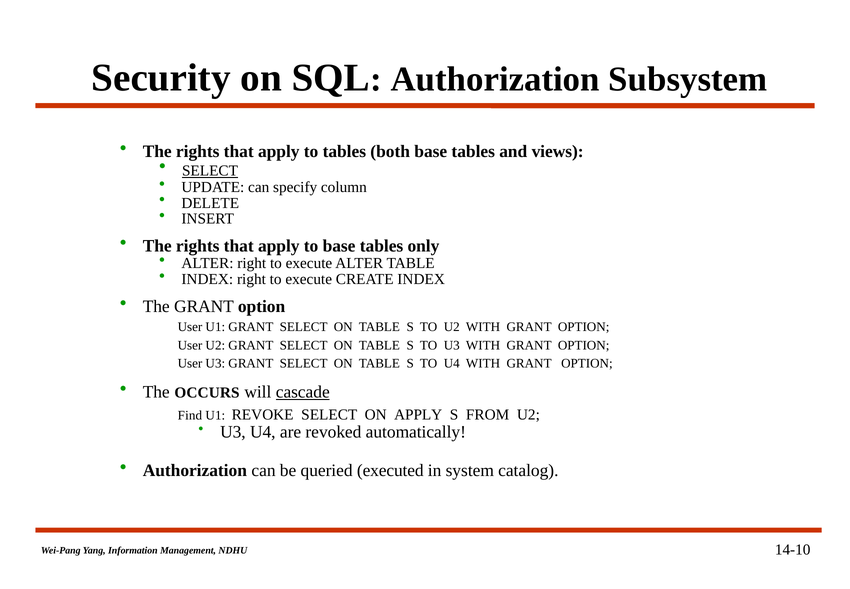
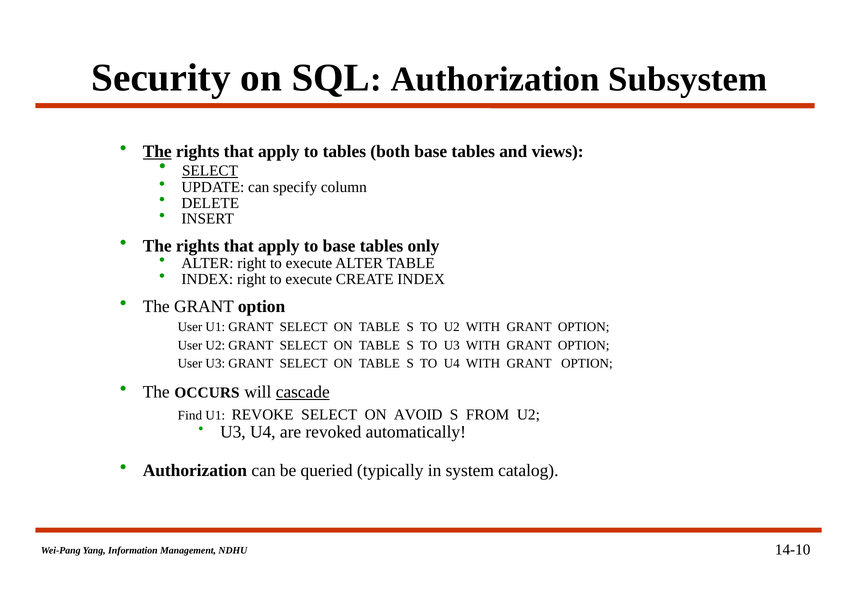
The at (157, 151) underline: none -> present
ON APPLY: APPLY -> AVOID
executed: executed -> typically
